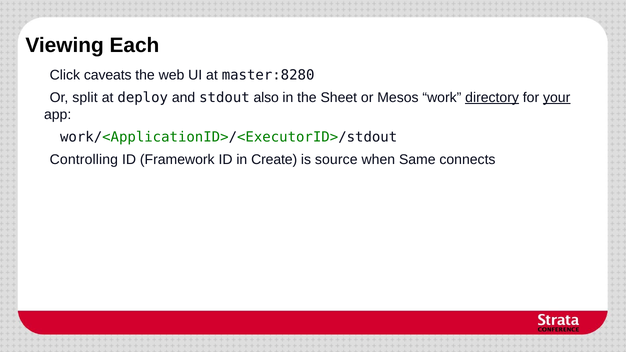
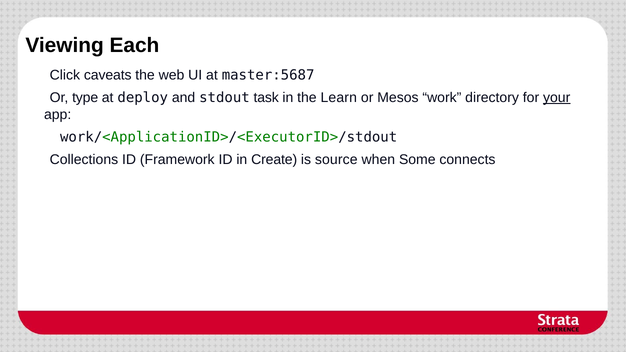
master:8280: master:8280 -> master:5687
split: split -> type
also: also -> task
Sheet: Sheet -> Learn
directory underline: present -> none
Controlling: Controlling -> Collections
Same: Same -> Some
